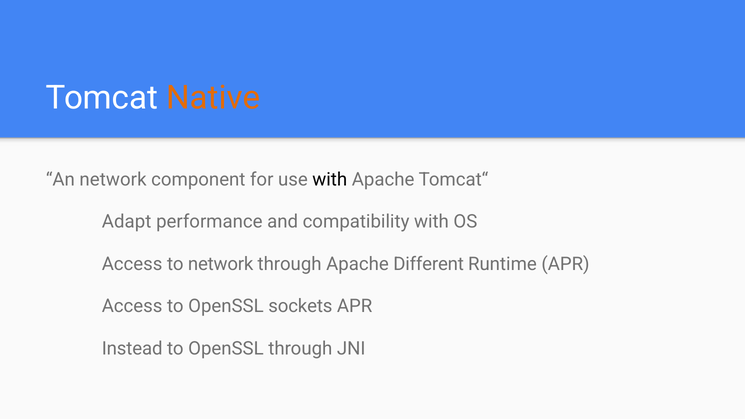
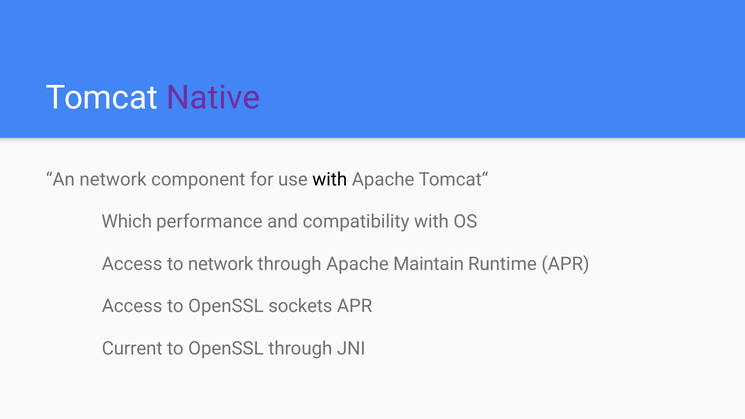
Native colour: orange -> purple
Adapt: Adapt -> Which
Different: Different -> Maintain
Instead: Instead -> Current
